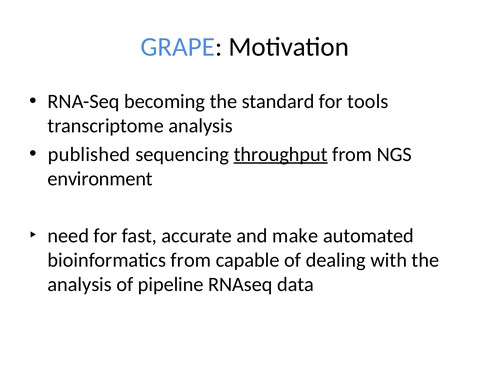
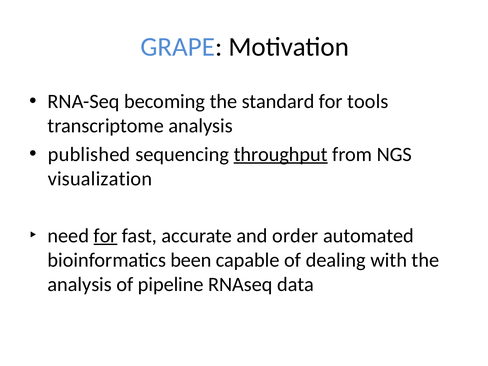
environment: environment -> visualization
for at (106, 236) underline: none -> present
make: make -> order
bioinformatics from: from -> been
